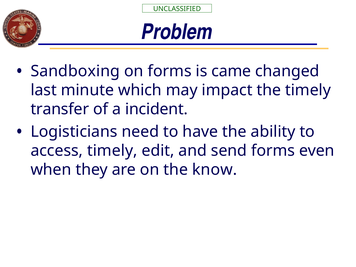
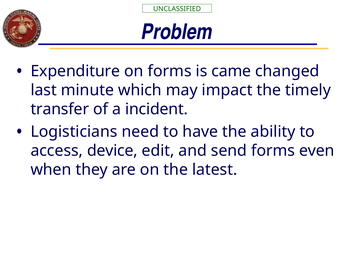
Sandboxing: Sandboxing -> Expenditure
access timely: timely -> device
know: know -> latest
